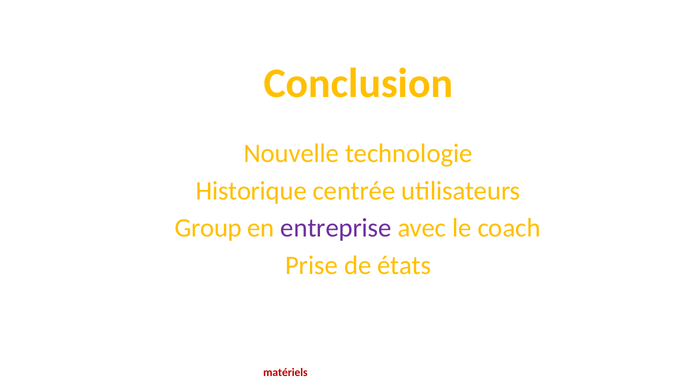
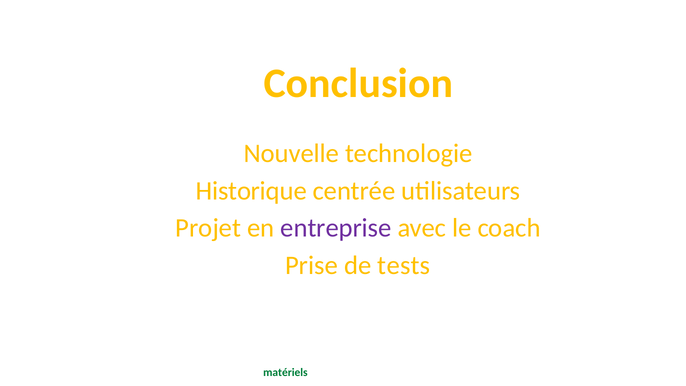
Group: Group -> Projet
états: états -> tests
matériels colour: red -> green
